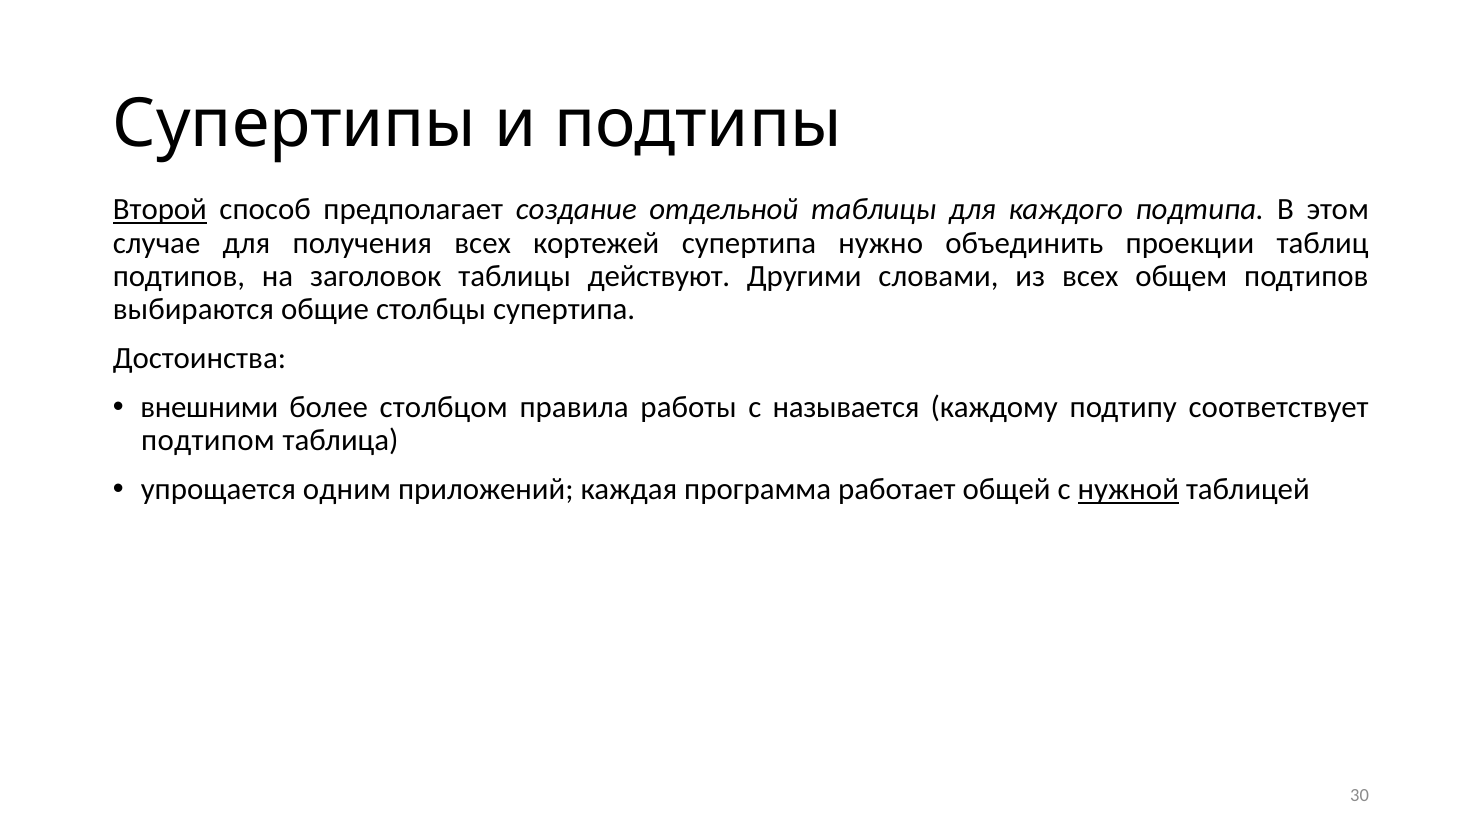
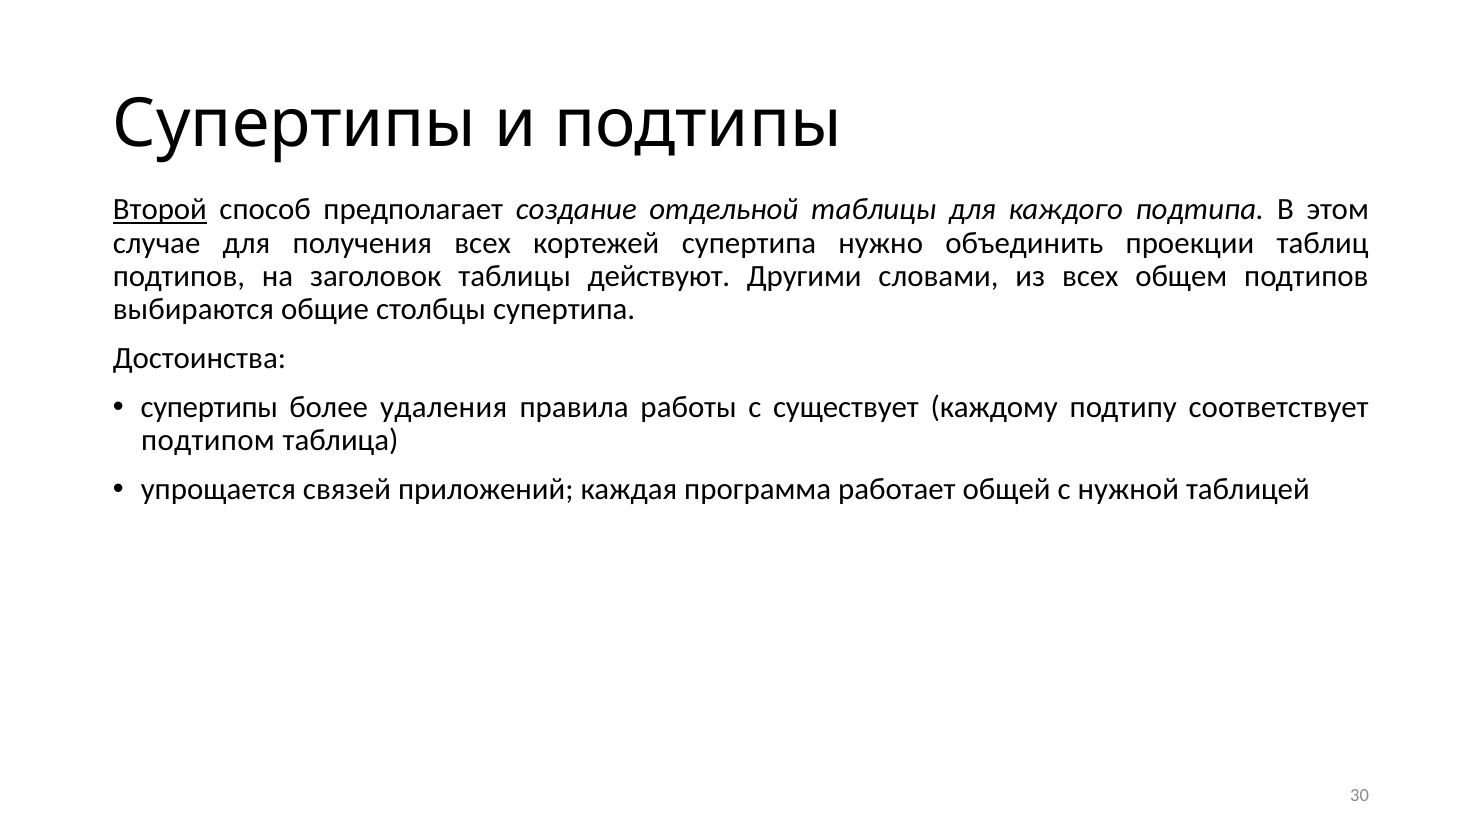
внешними at (209, 407): внешними -> супертипы
столбцом: столбцом -> удаления
называется: называется -> существует
одним: одним -> связей
нужной underline: present -> none
